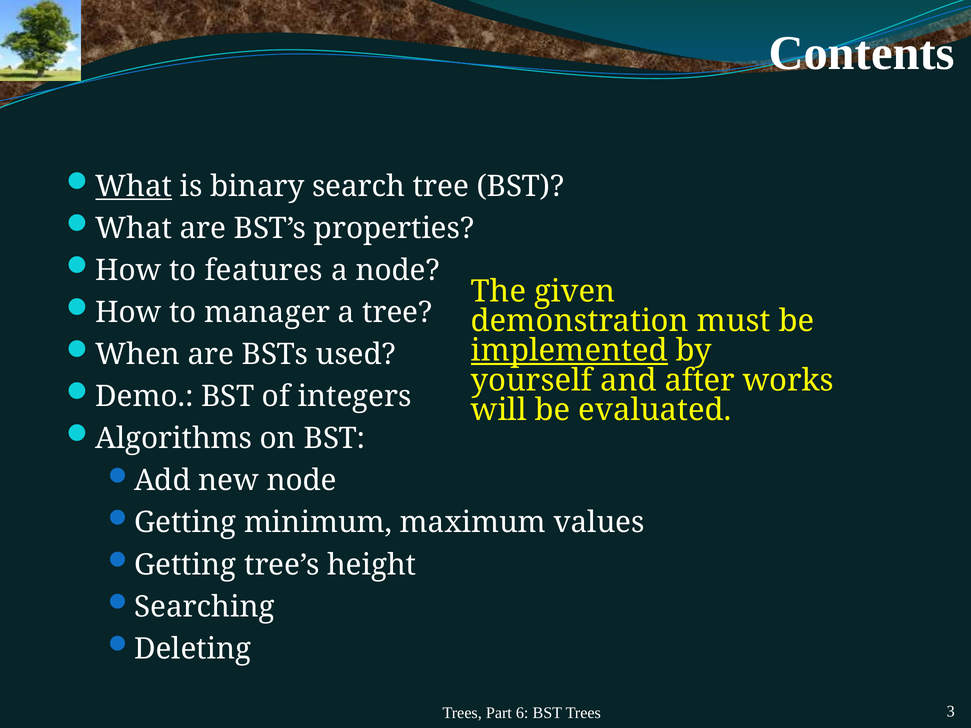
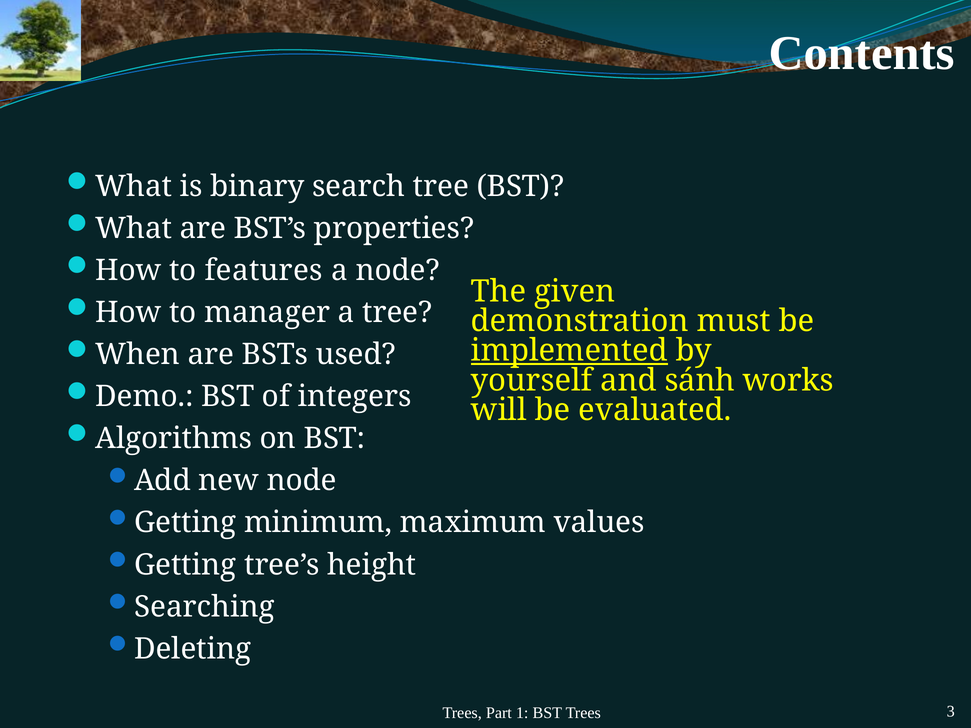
What at (134, 186) underline: present -> none
after: after -> sánh
6: 6 -> 1
